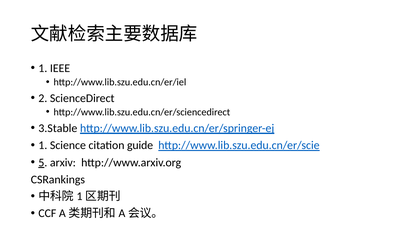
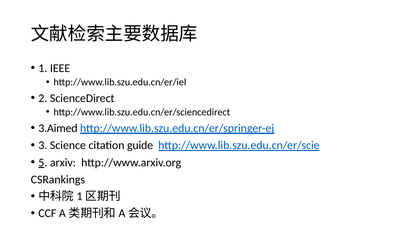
3.Stable: 3.Stable -> 3.Aimed
1 at (43, 146): 1 -> 3
